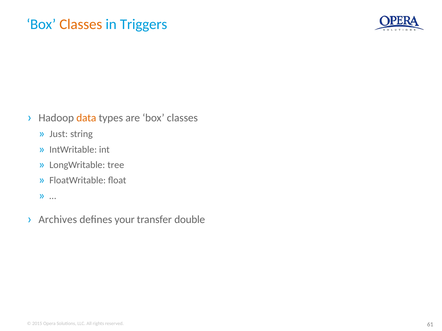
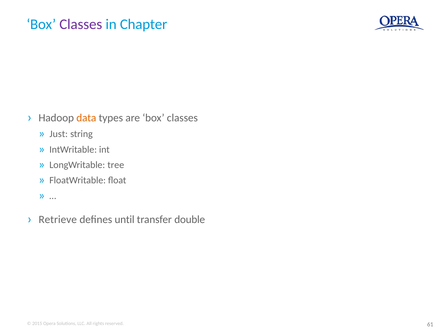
Classes at (81, 24) colour: orange -> purple
Triggers: Triggers -> Chapter
Archives: Archives -> Retrieve
your: your -> until
